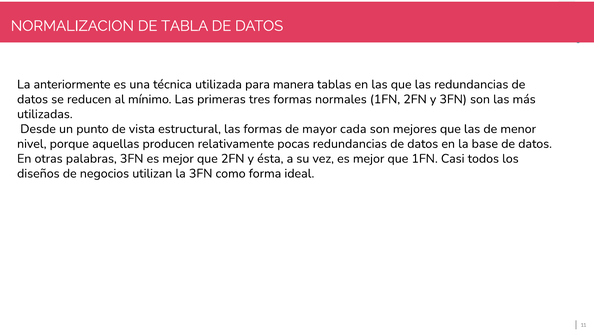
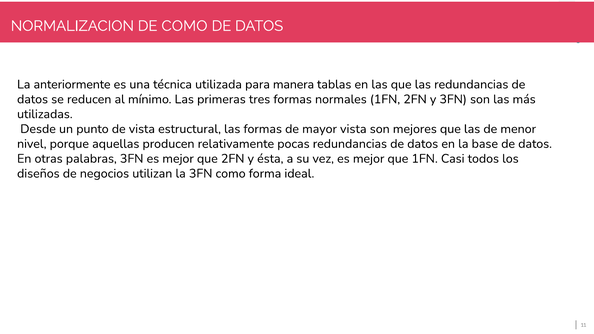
DE TABLA: TABLA -> COMO
mayor cada: cada -> vista
